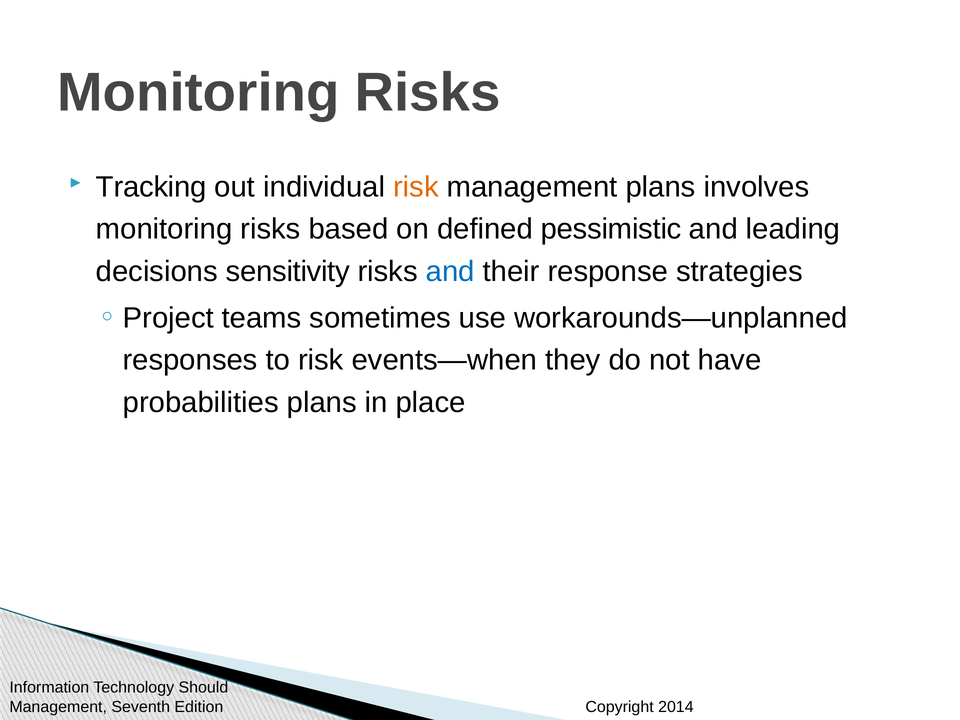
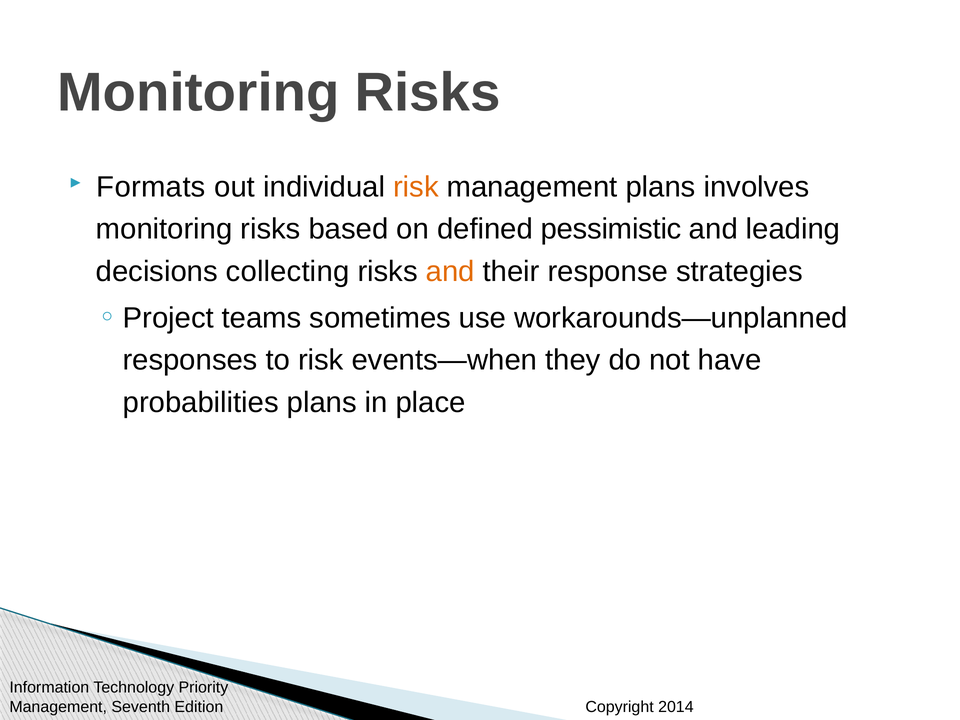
Tracking: Tracking -> Formats
sensitivity: sensitivity -> collecting
and at (450, 271) colour: blue -> orange
Should: Should -> Priority
